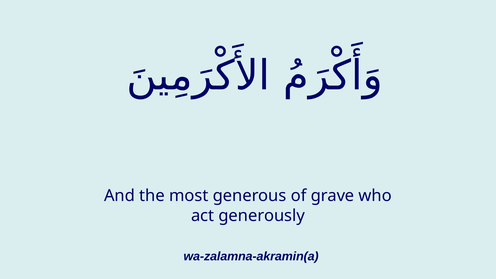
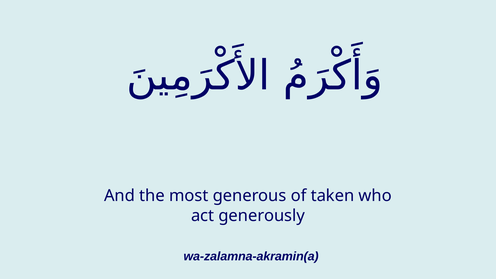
grave: grave -> taken
